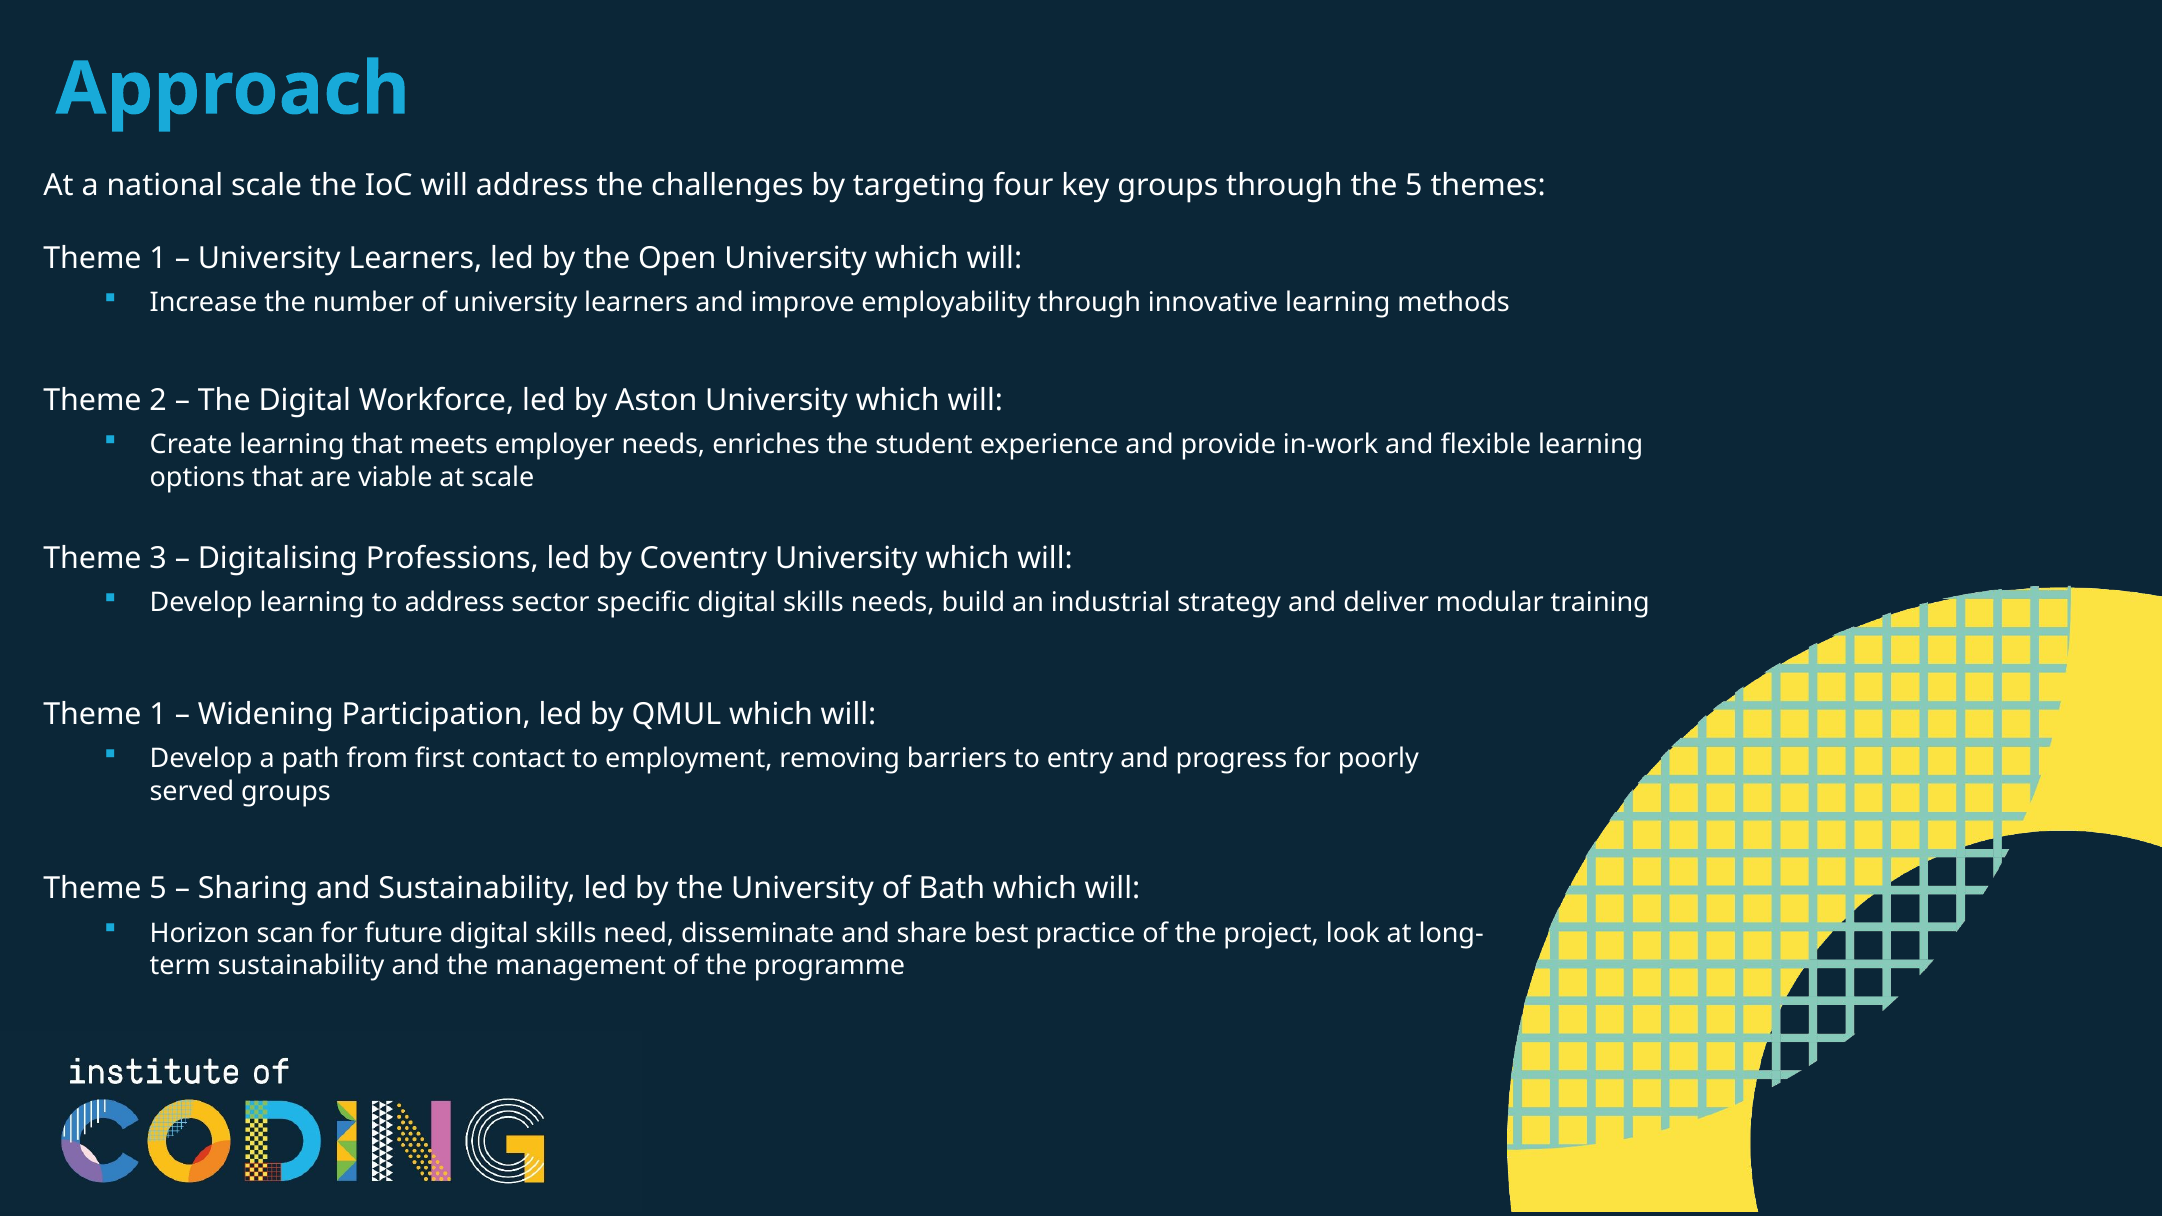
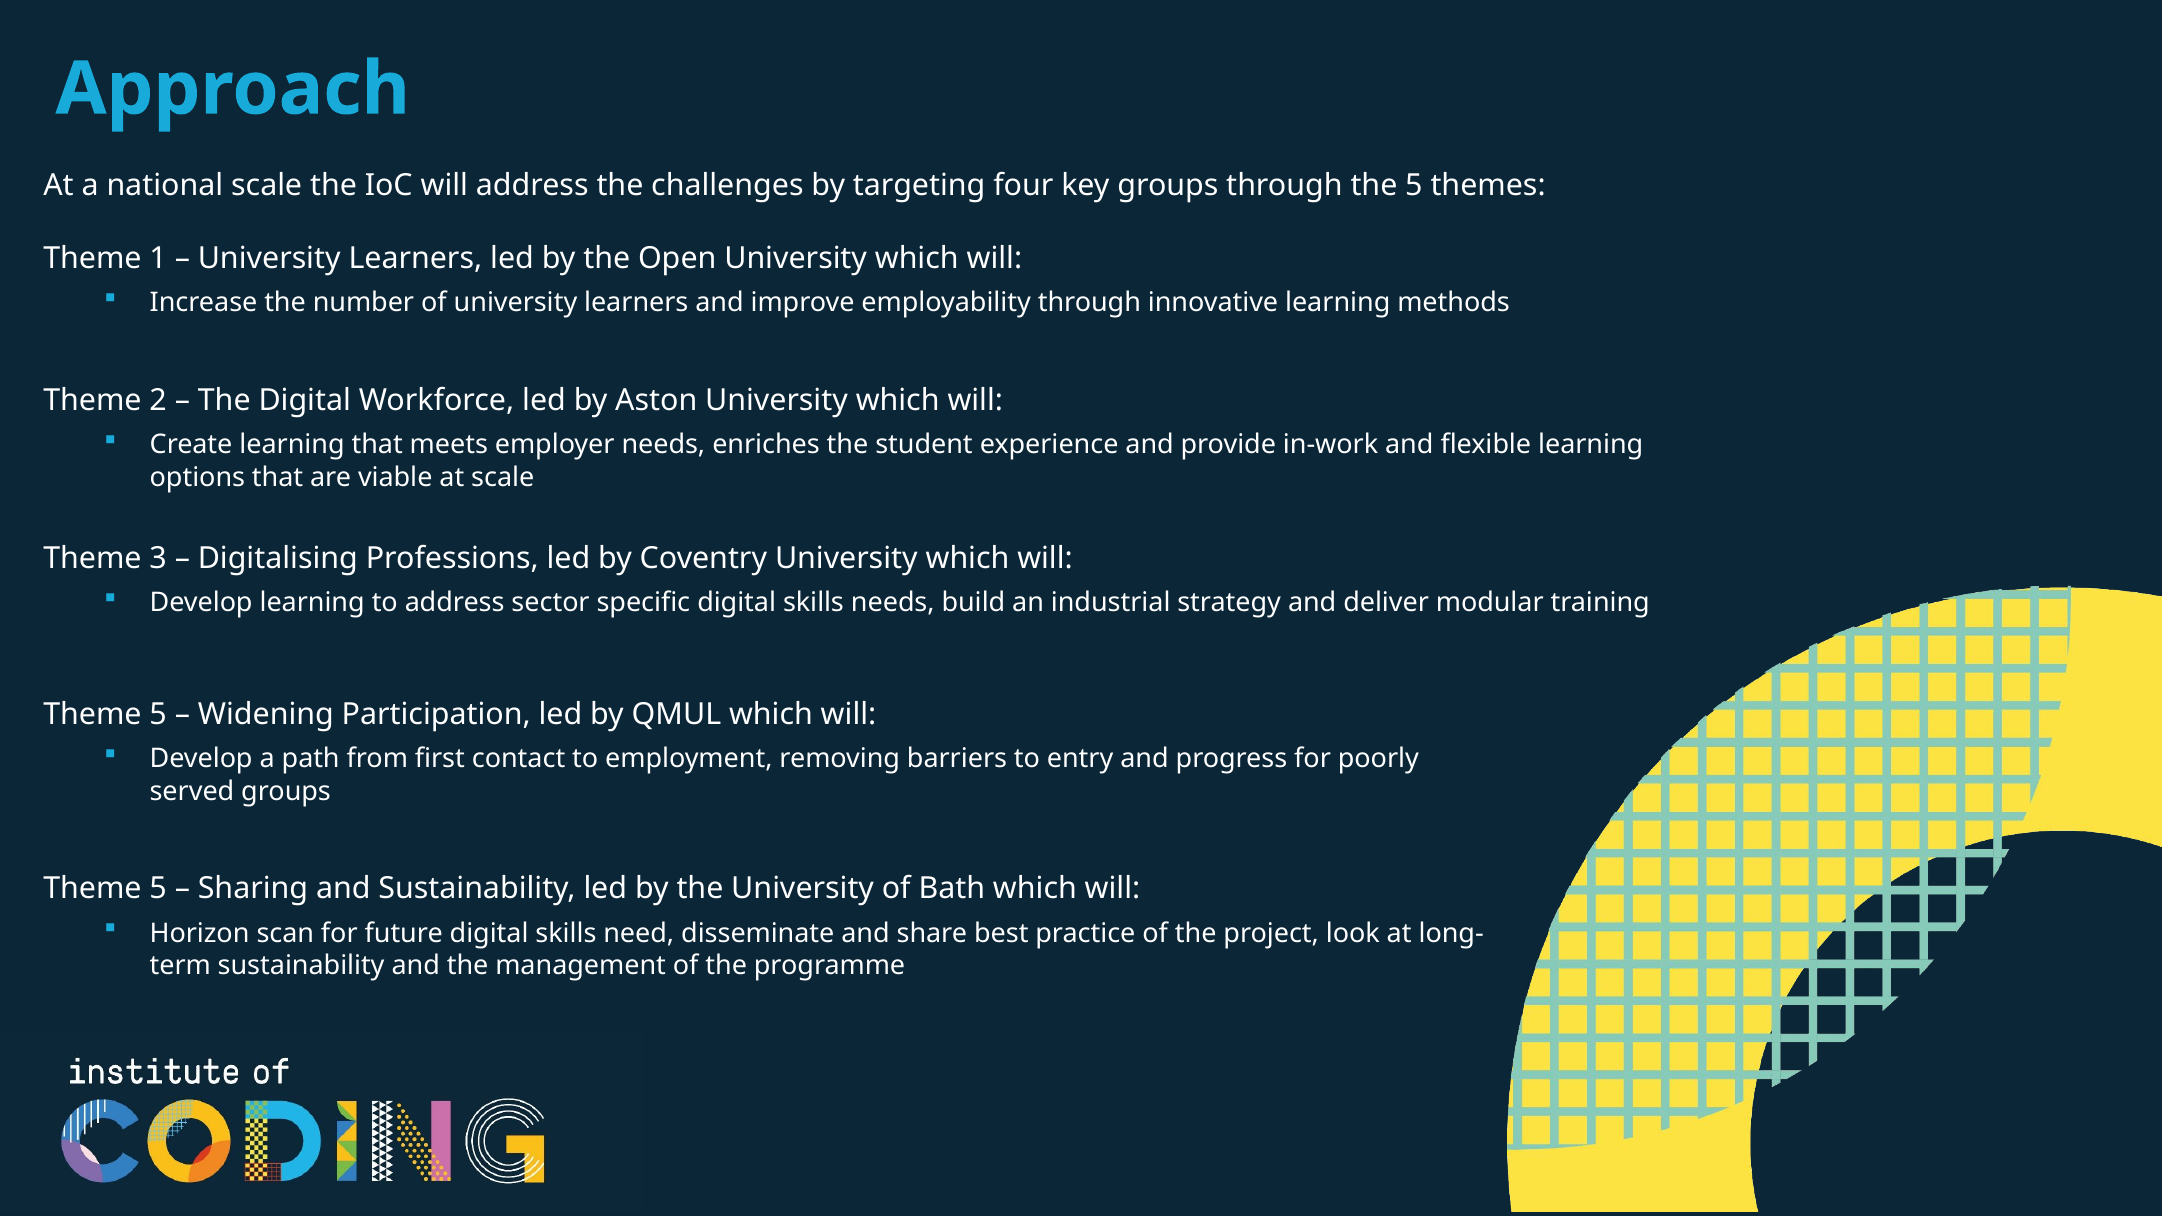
1 at (158, 715): 1 -> 5
